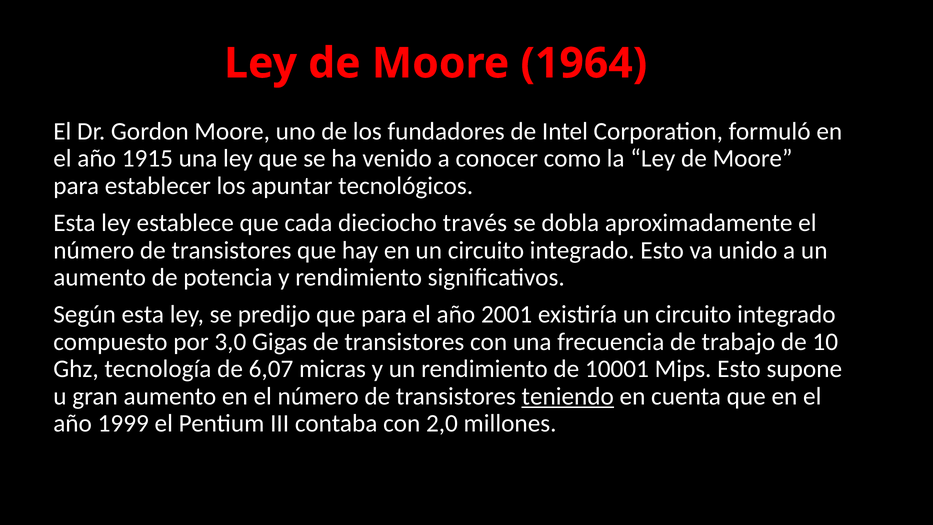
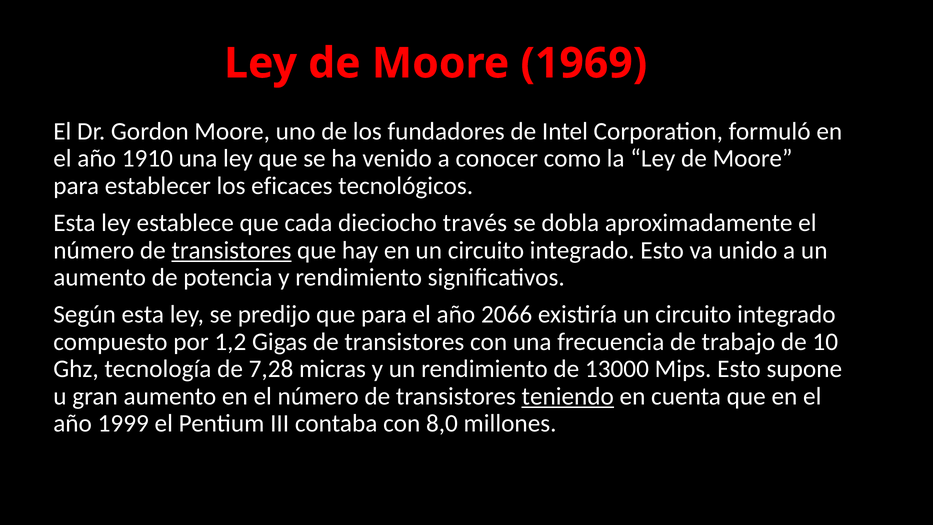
1964: 1964 -> 1969
1915: 1915 -> 1910
apuntar: apuntar -> eficaces
transistores at (232, 250) underline: none -> present
2001: 2001 -> 2066
3,0: 3,0 -> 1,2
6,07: 6,07 -> 7,28
10001: 10001 -> 13000
2,0: 2,0 -> 8,0
